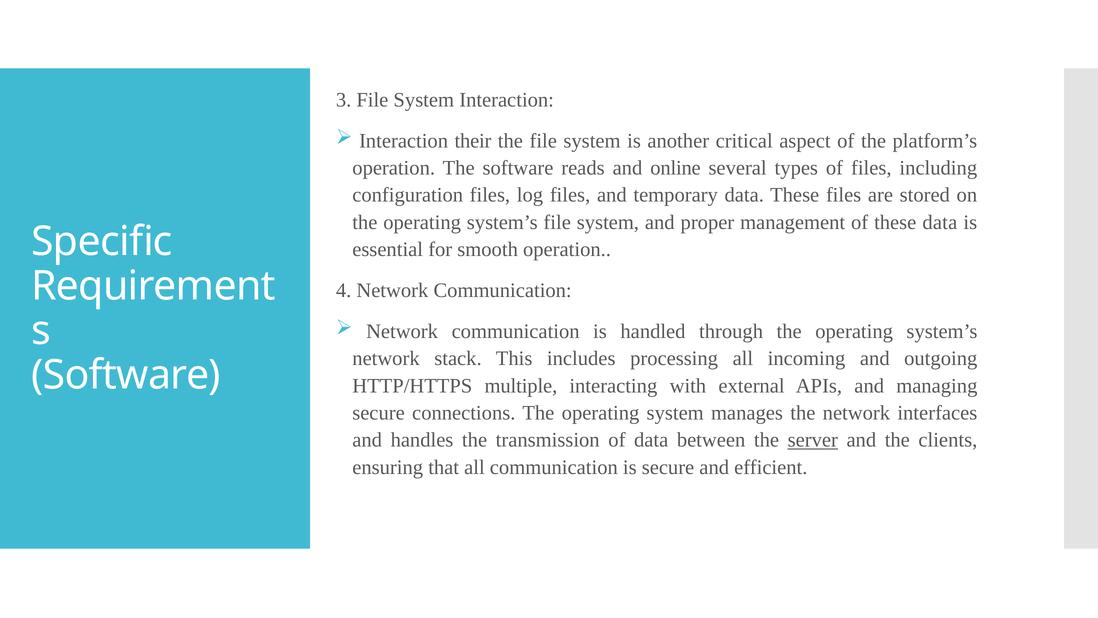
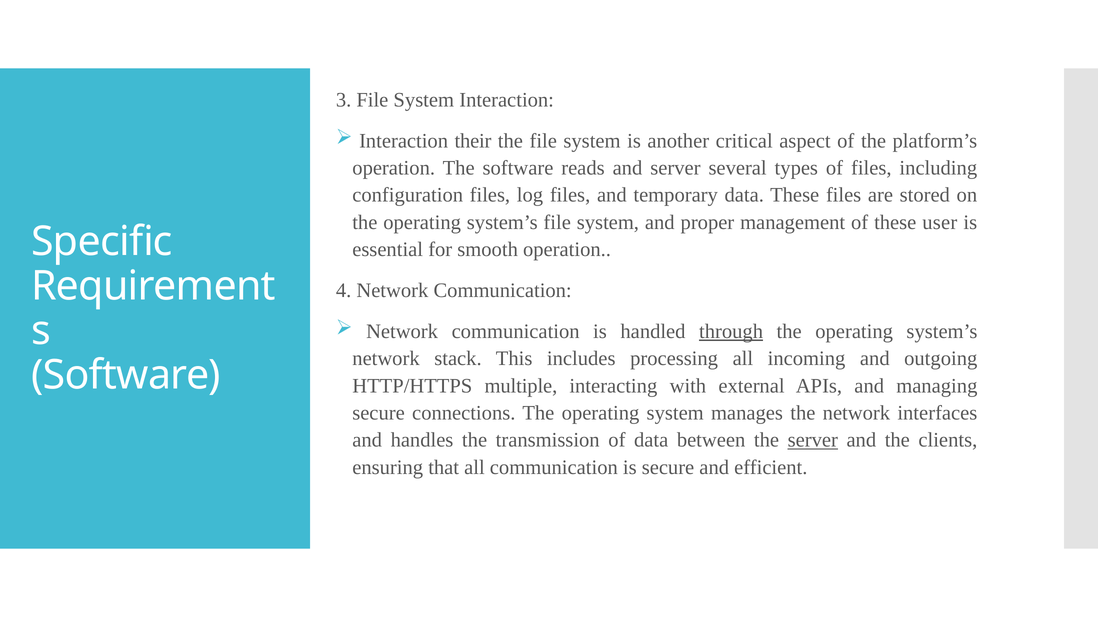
and online: online -> server
these data: data -> user
through underline: none -> present
